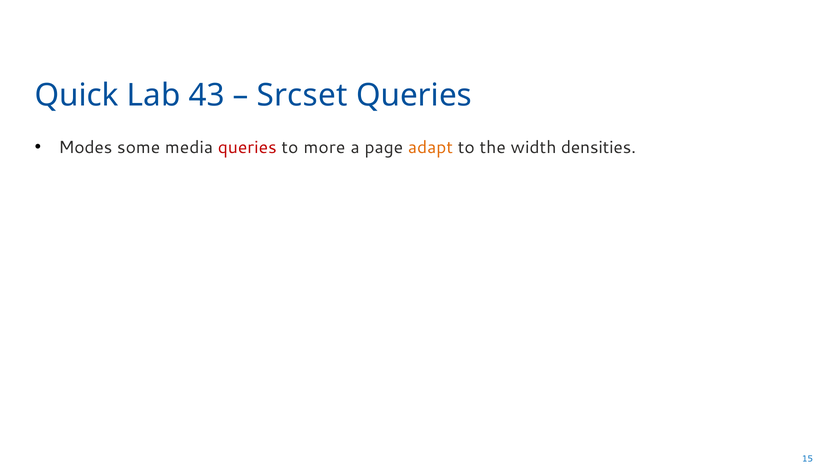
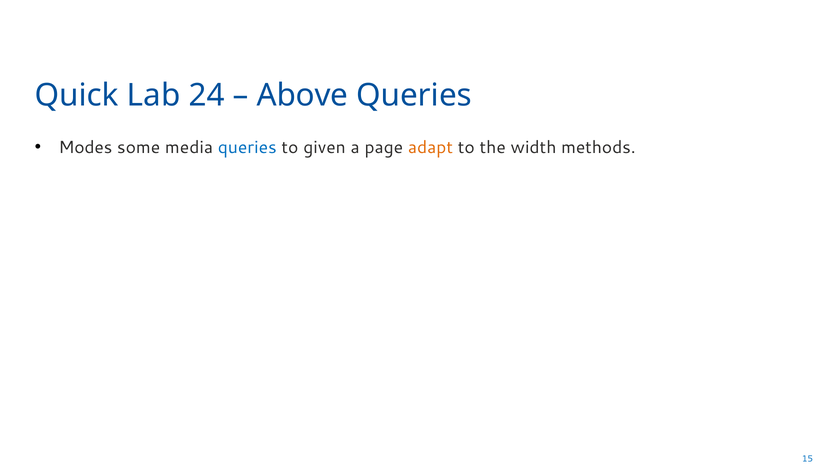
43: 43 -> 24
Srcset: Srcset -> Above
queries at (247, 148) colour: red -> blue
more: more -> given
densities: densities -> methods
